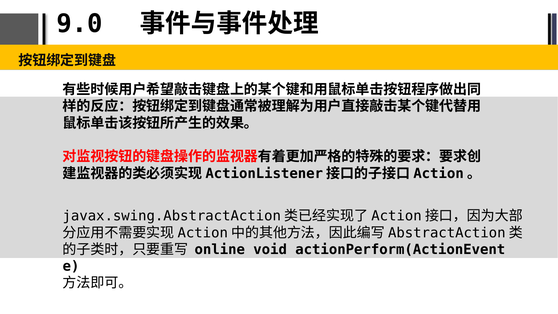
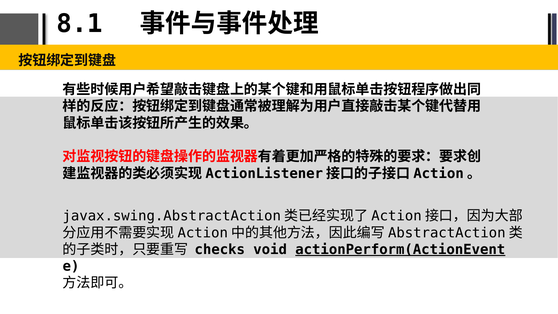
9.0: 9.0 -> 8.1
online: online -> checks
actionPerform(ActionEvent underline: none -> present
